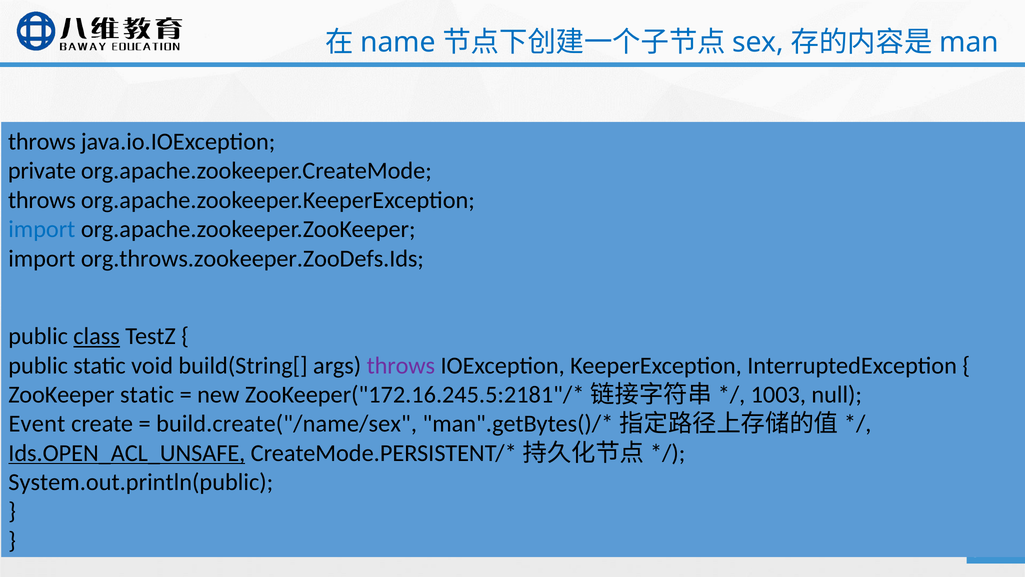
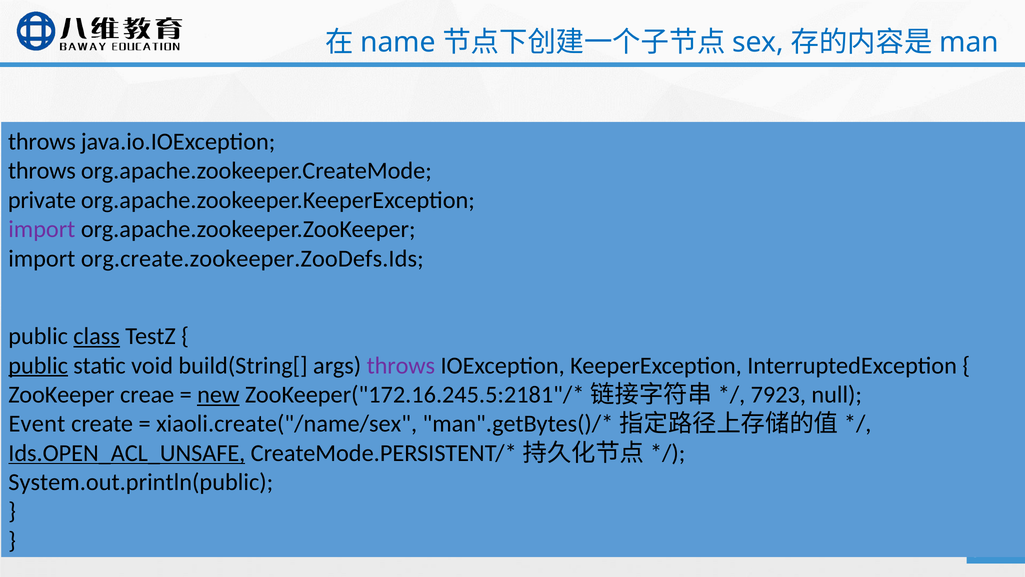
private at (42, 171): private -> throws
throws at (42, 200): throws -> private
import at (42, 229) colour: blue -> purple
org.throws.zookeeper.ZooDefs.Ids: org.throws.zookeeper.ZooDefs.Ids -> org.create.zookeeper.ZooDefs.Ids
public at (38, 365) underline: none -> present
ZooKeeper static: static -> creae
new underline: none -> present
1003: 1003 -> 7923
build.create("/name/sex: build.create("/name/sex -> xiaoli.create("/name/sex
